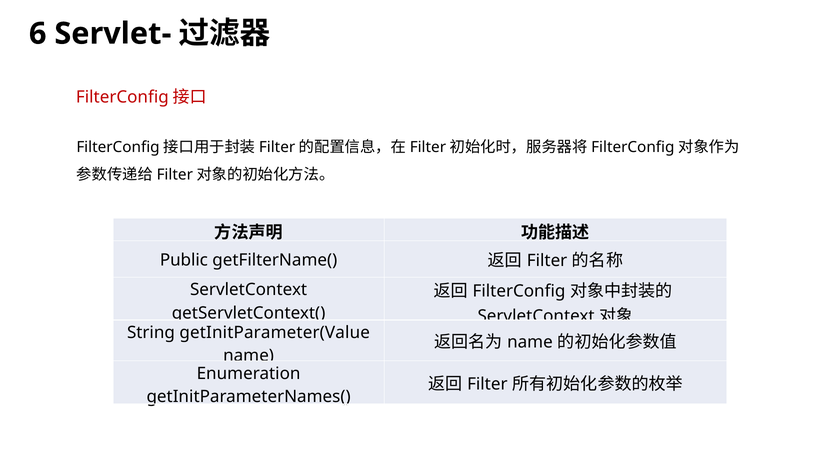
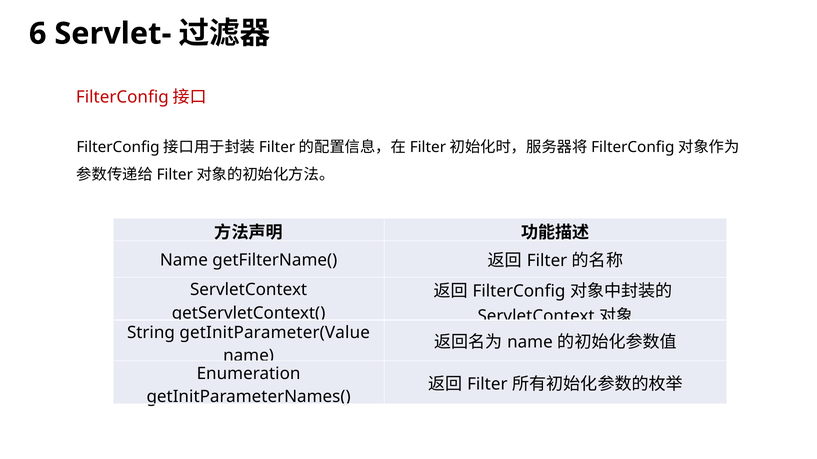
Public at (184, 260): Public -> Name
